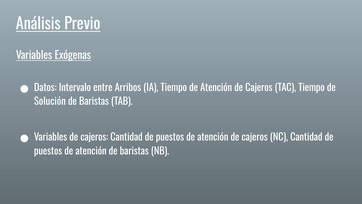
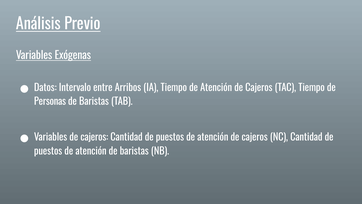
Solución: Solución -> Personas
